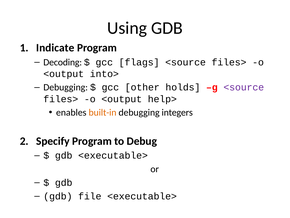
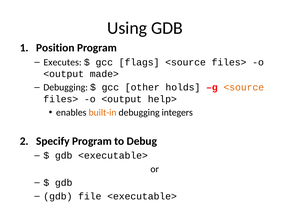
Indicate: Indicate -> Position
Decoding: Decoding -> Executes
into>: into> -> made>
<source at (244, 87) colour: purple -> orange
